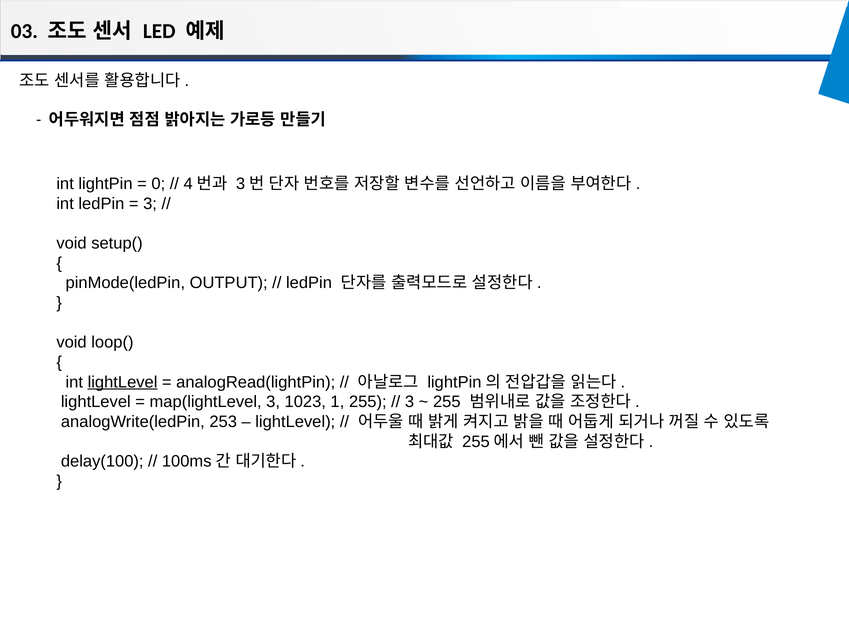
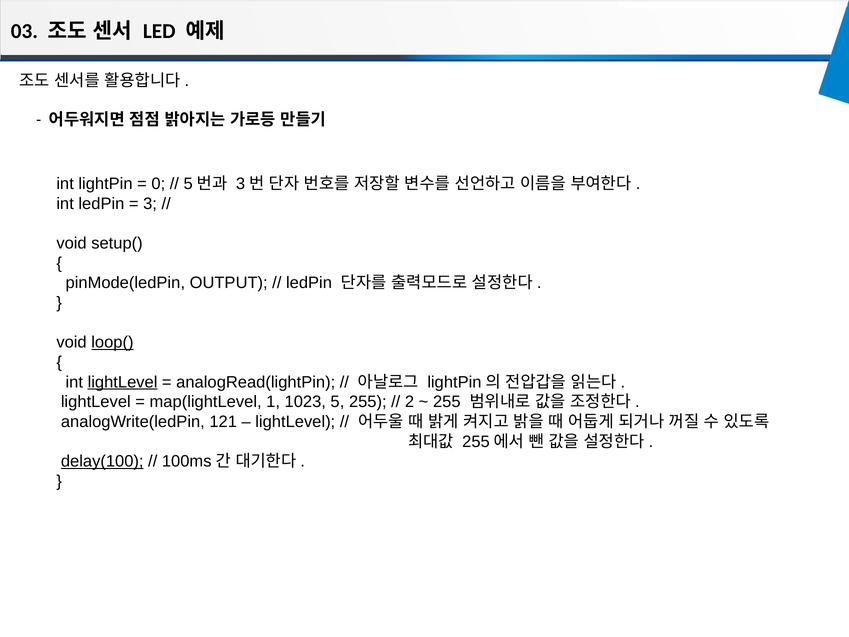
4 at (188, 184): 4 -> 5
loop( underline: none -> present
map(lightLevel 3: 3 -> 1
1023 1: 1 -> 5
3 at (410, 402): 3 -> 2
253: 253 -> 121
delay(100 underline: none -> present
